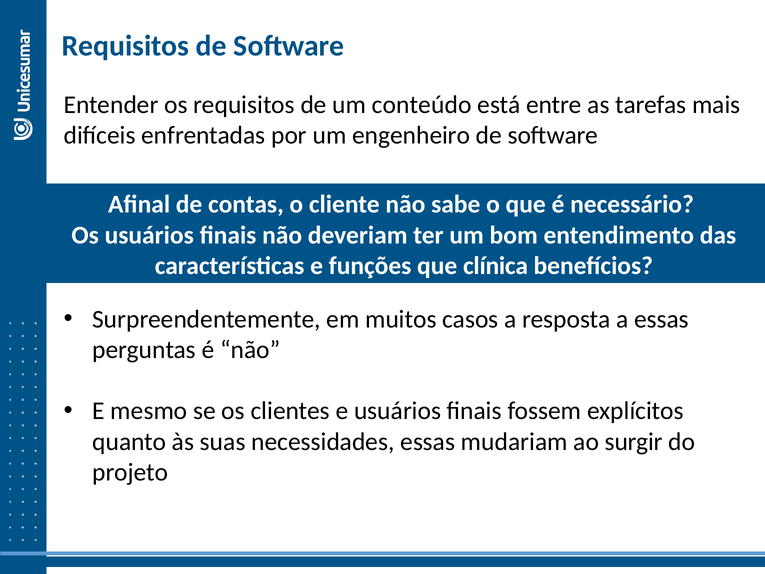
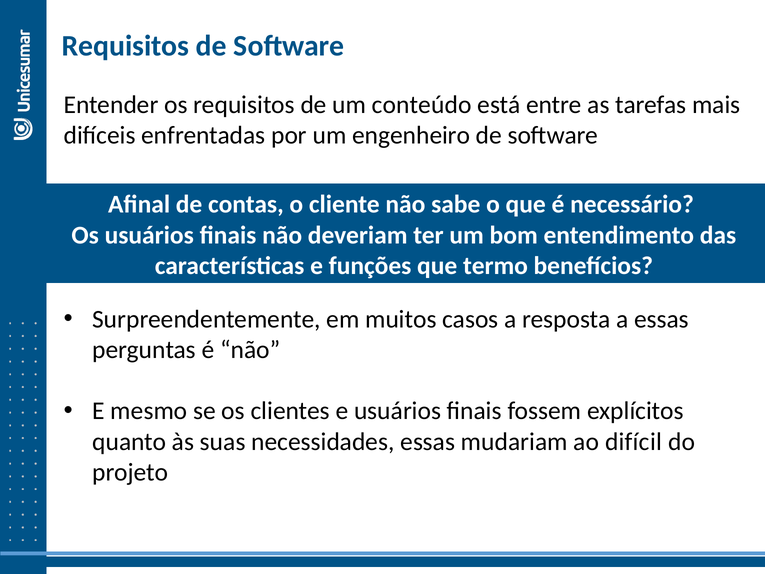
clínica: clínica -> termo
surgir: surgir -> difícil
